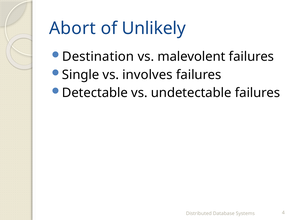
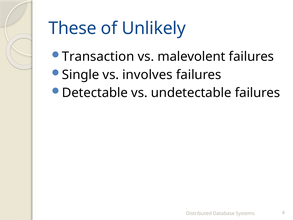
Abort: Abort -> These
Destination: Destination -> Transaction
